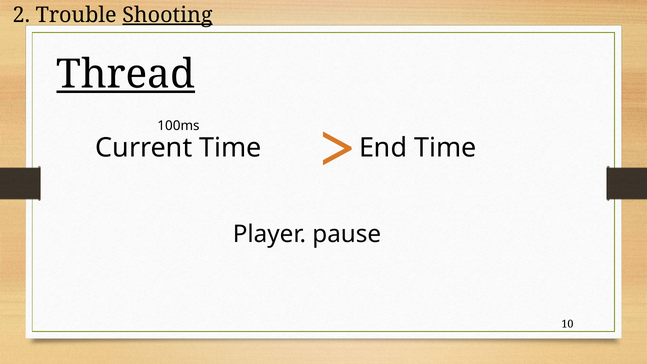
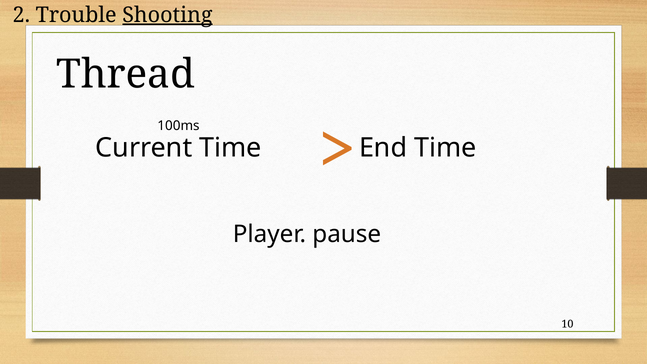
Thread underline: present -> none
